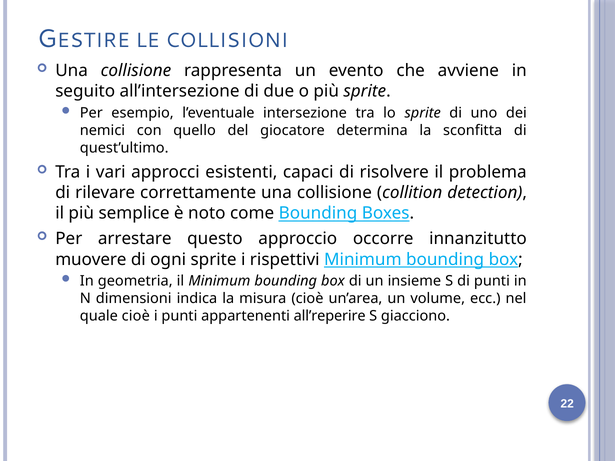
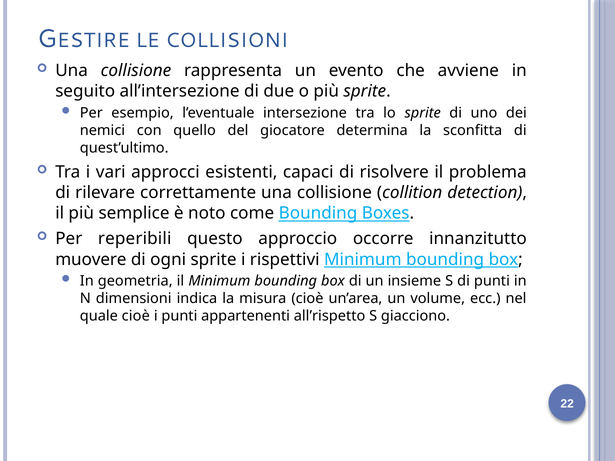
arrestare: arrestare -> reperibili
all’reperire: all’reperire -> all’rispetto
